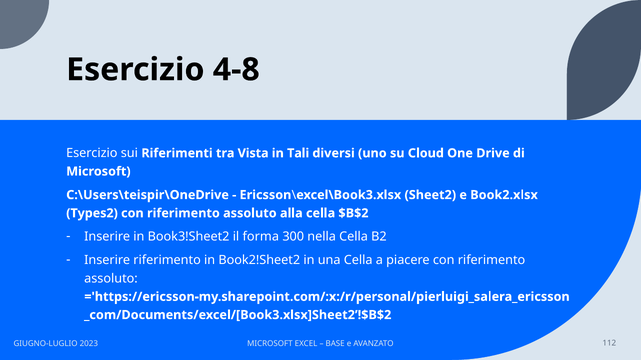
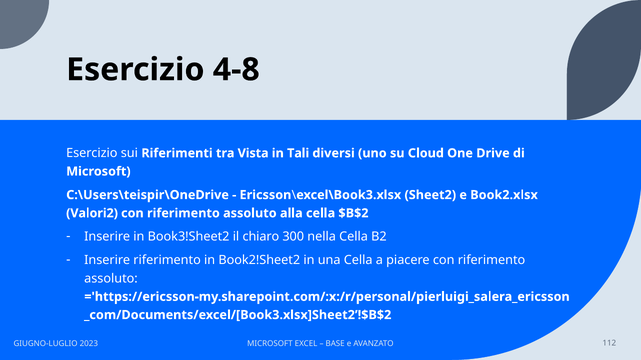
Types2: Types2 -> Valori2
forma: forma -> chiaro
